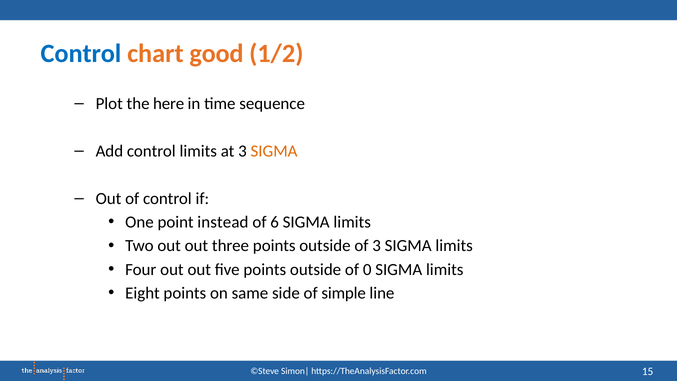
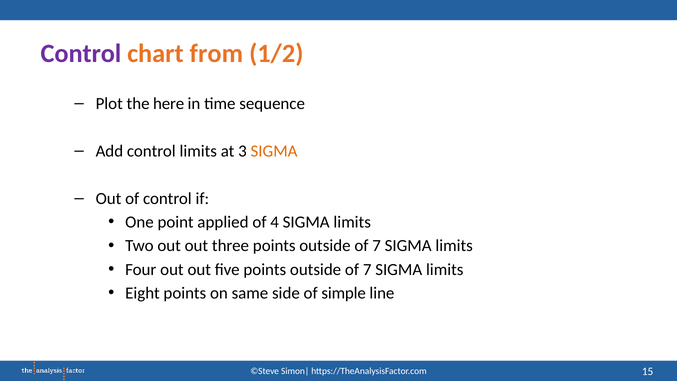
Control at (81, 53) colour: blue -> purple
good: good -> from
instead: instead -> applied
6: 6 -> 4
3 at (377, 246): 3 -> 7
0 at (367, 269): 0 -> 7
